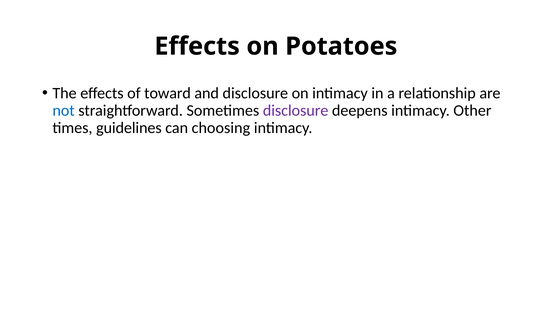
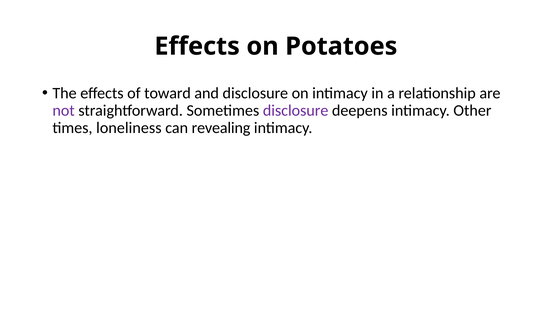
not colour: blue -> purple
guidelines: guidelines -> loneliness
choosing: choosing -> revealing
